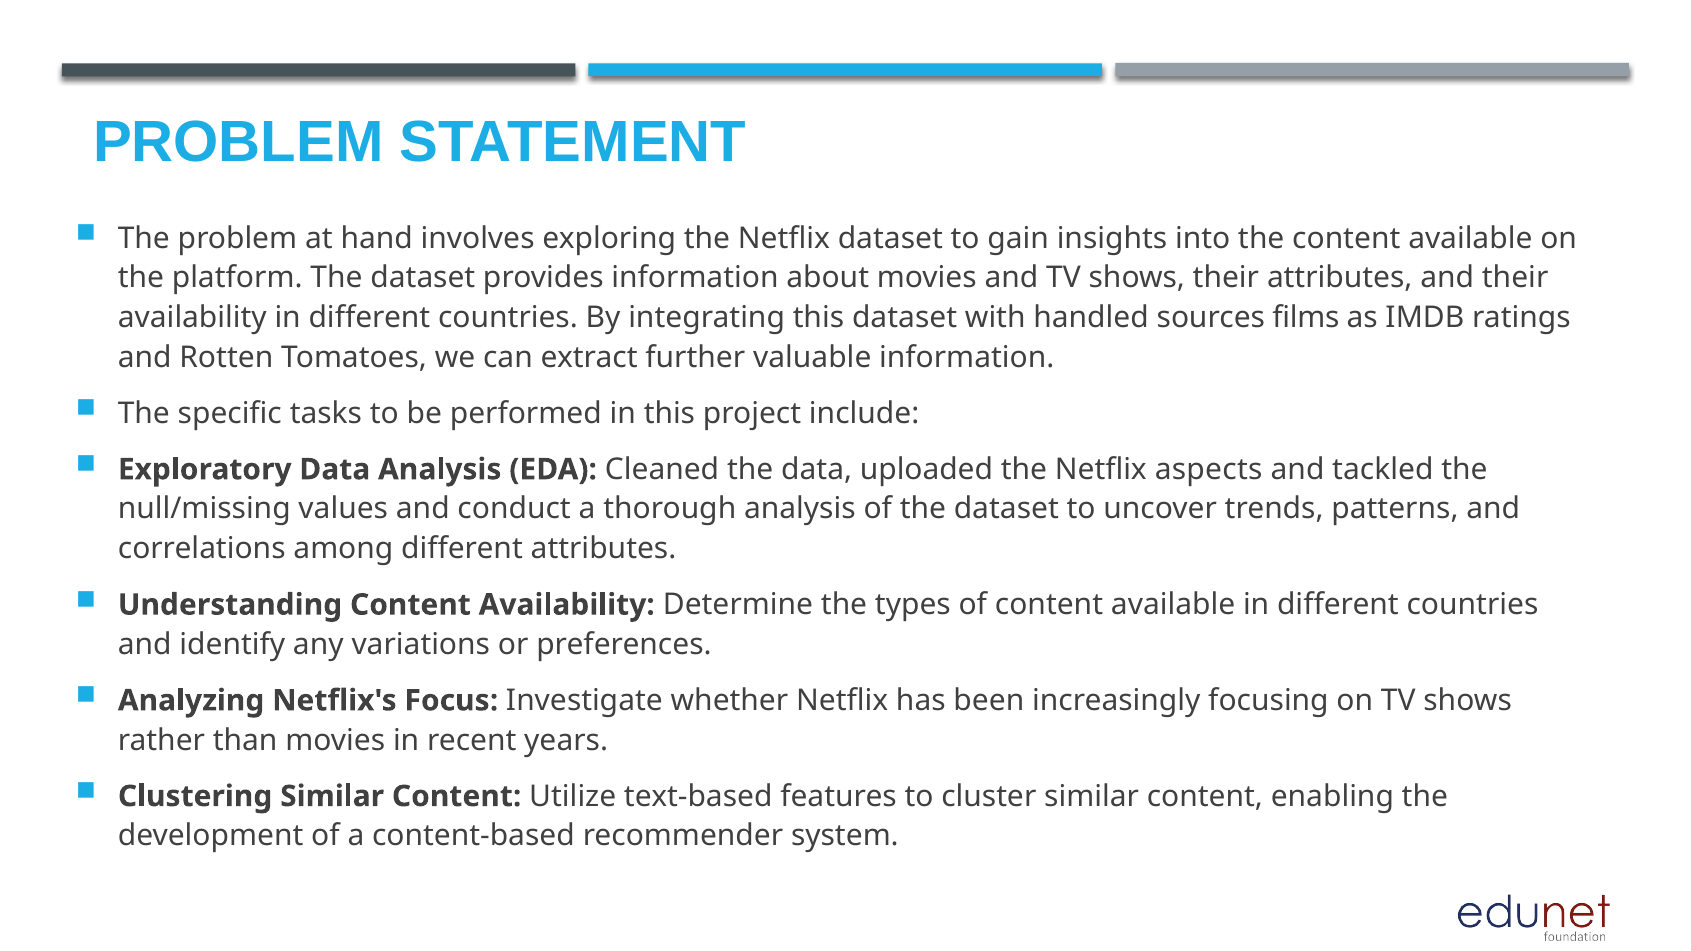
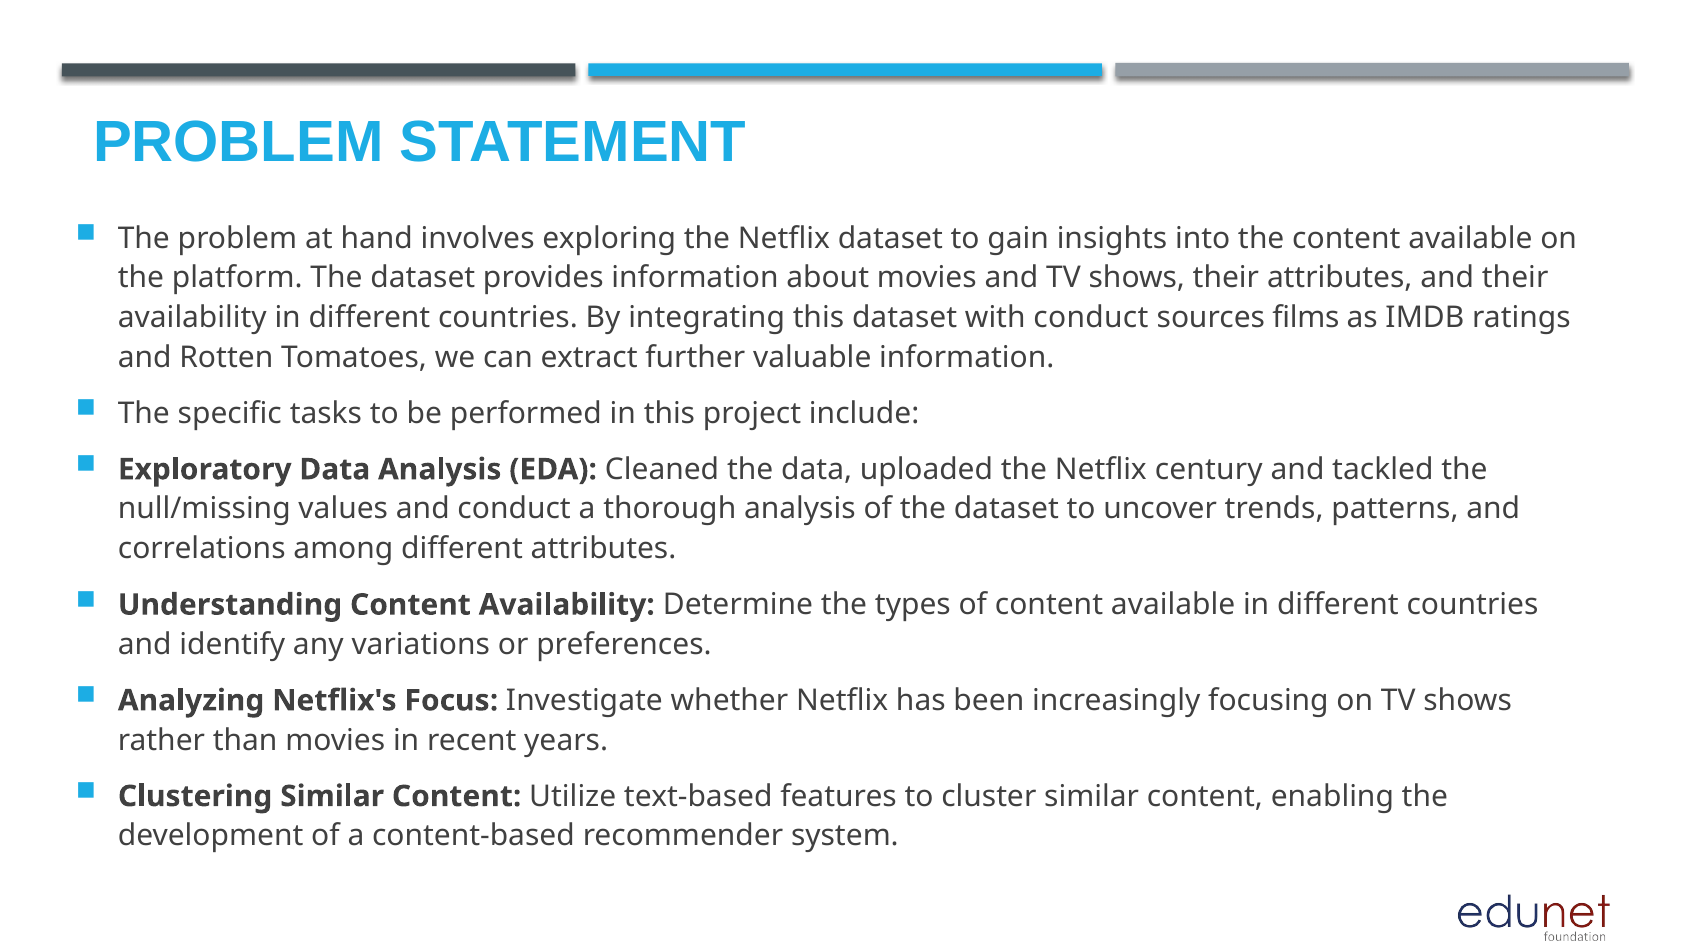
with handled: handled -> conduct
aspects: aspects -> century
